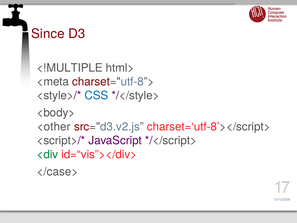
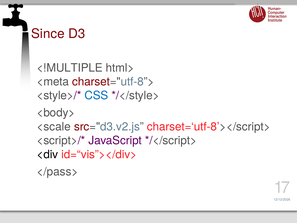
<other: <other -> <scale
<div colour: green -> black
</case>: </case> -> </pass>
